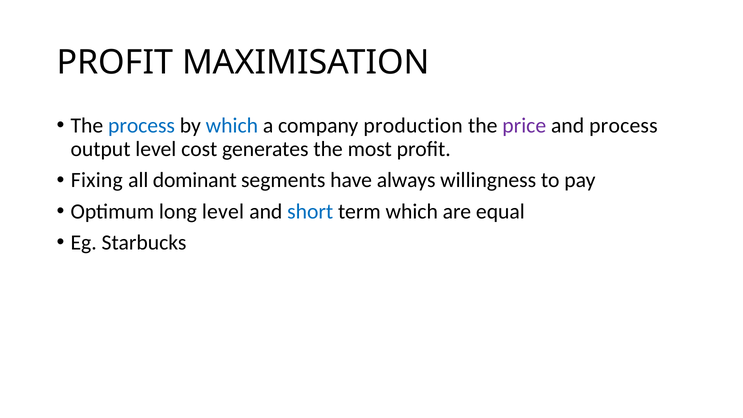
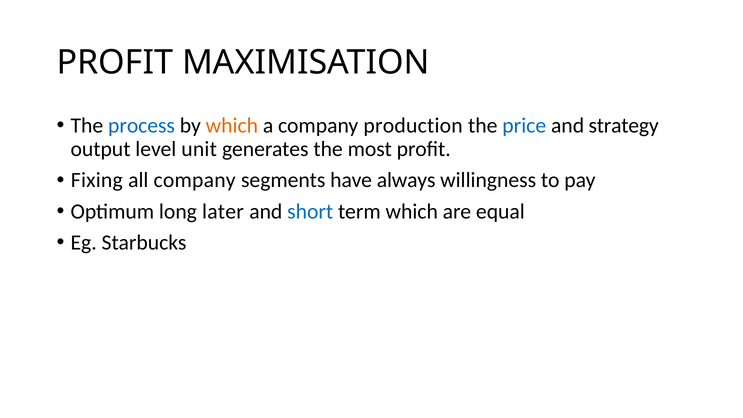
which at (232, 126) colour: blue -> orange
price colour: purple -> blue
and process: process -> strategy
cost: cost -> unit
all dominant: dominant -> company
long level: level -> later
